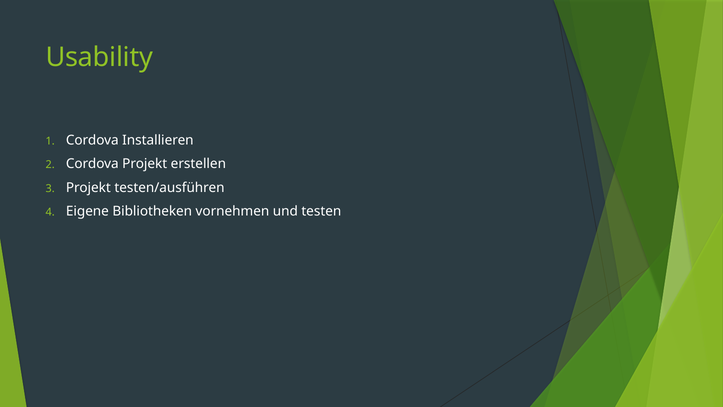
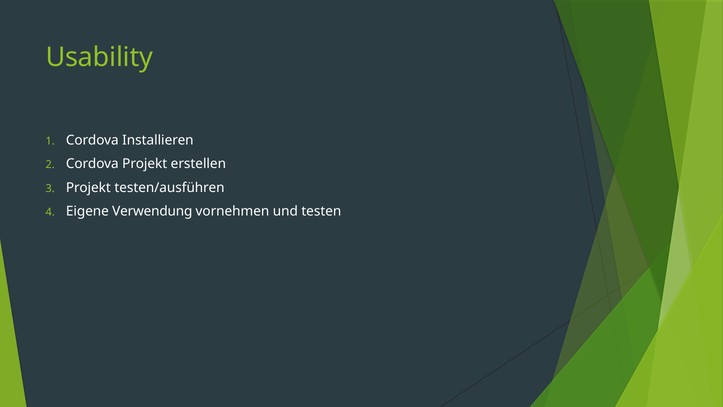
Bibliotheken: Bibliotheken -> Verwendung
